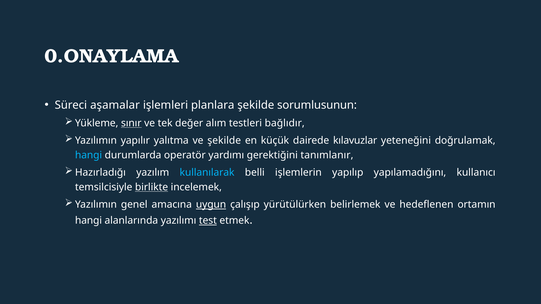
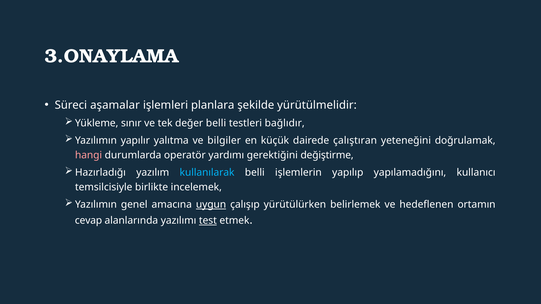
0.ONAYLAMA: 0.ONAYLAMA -> 3.ONAYLAMA
sorumlusunun: sorumlusunun -> yürütülmelidir
sınır underline: present -> none
değer alım: alım -> belli
ve şekilde: şekilde -> bilgiler
kılavuzlar: kılavuzlar -> çalıştıran
hangi at (89, 155) colour: light blue -> pink
tanımlanır: tanımlanır -> değiştirme
birlikte underline: present -> none
hangi at (88, 221): hangi -> cevap
